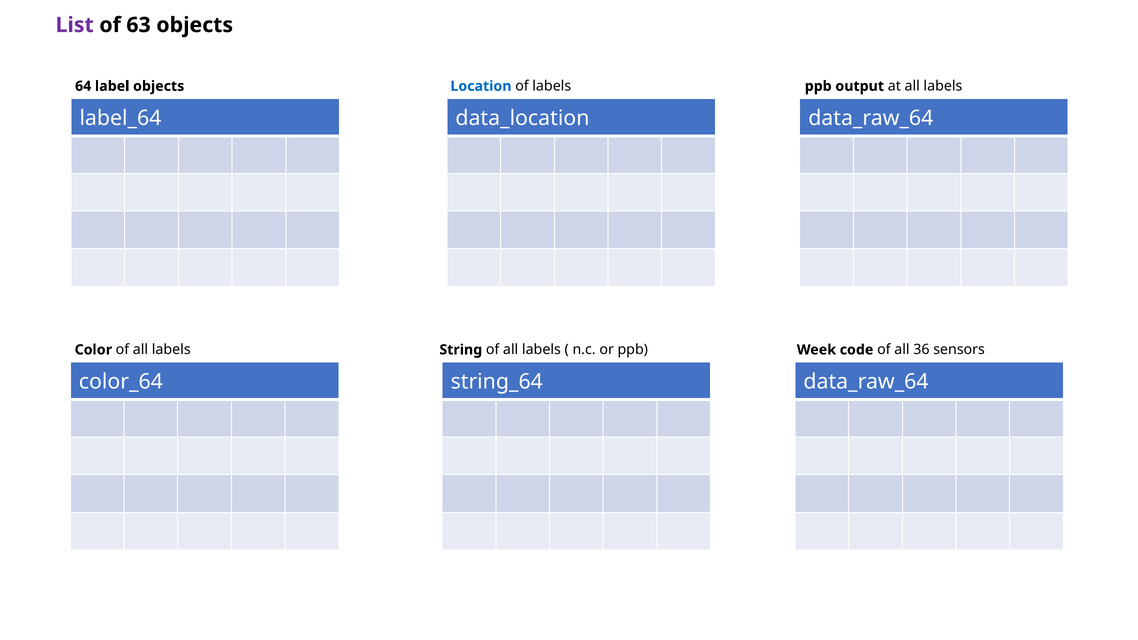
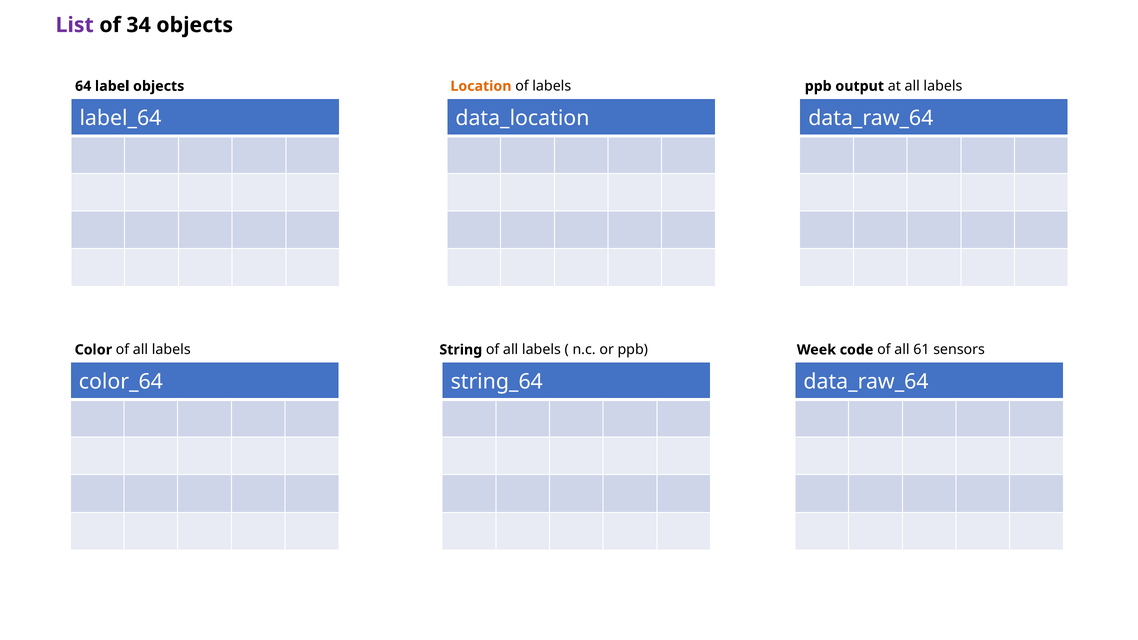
63: 63 -> 34
Location colour: blue -> orange
36: 36 -> 61
